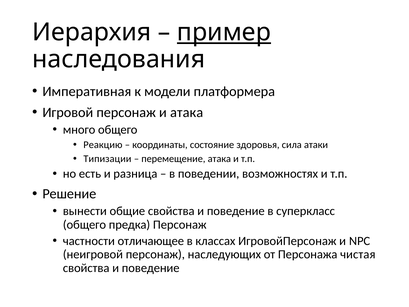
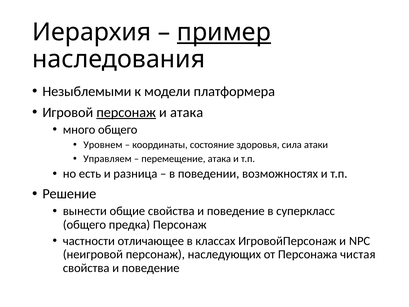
Императивная: Императивная -> Незыблемыми
персонаж at (126, 112) underline: none -> present
Реакцию: Реакцию -> Уровнем
Типизации: Типизации -> Управляем
